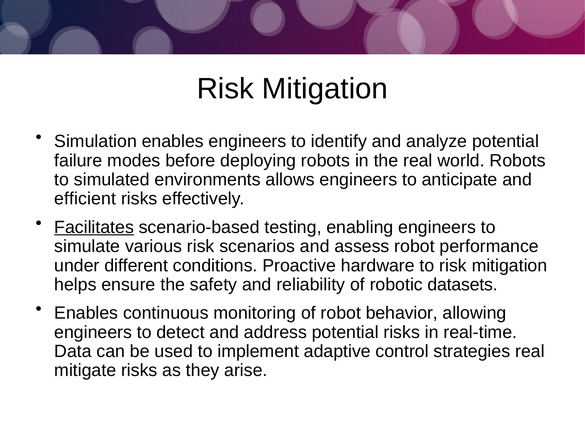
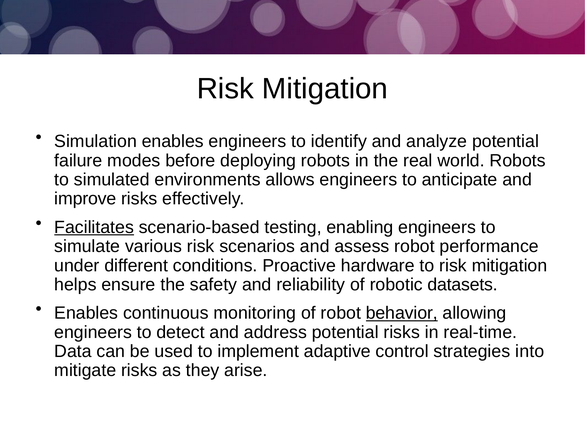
efficient: efficient -> improve
behavior underline: none -> present
strategies real: real -> into
